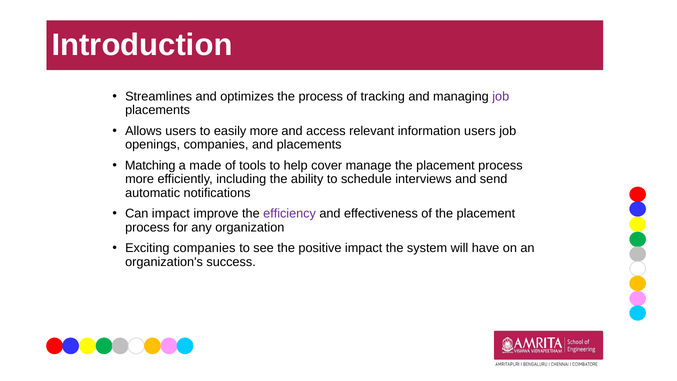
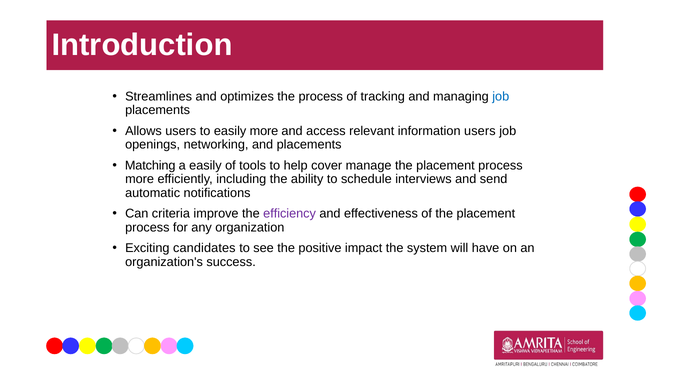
job at (501, 96) colour: purple -> blue
openings companies: companies -> networking
a made: made -> easily
Can impact: impact -> criteria
Exciting companies: companies -> candidates
